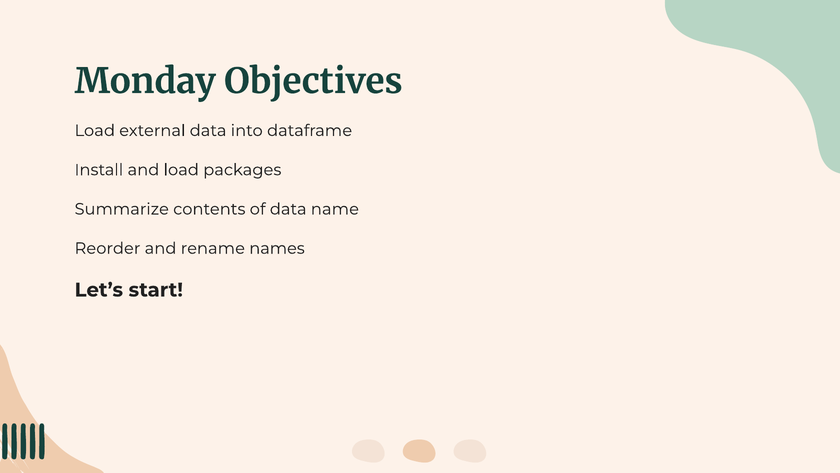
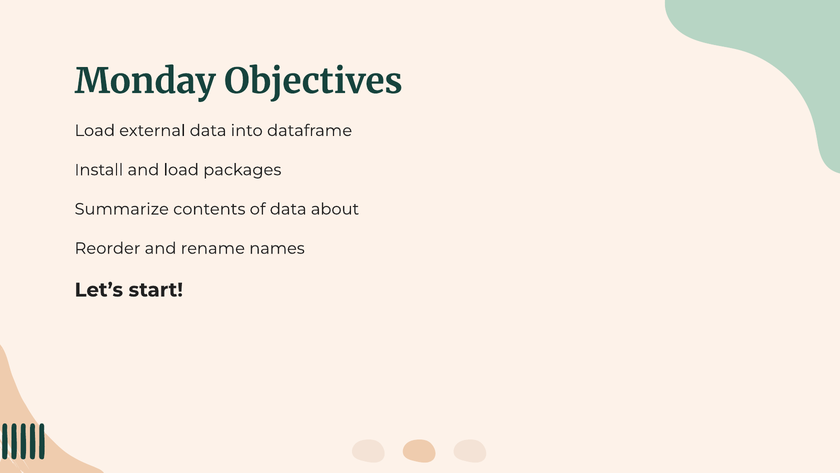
name: name -> about
